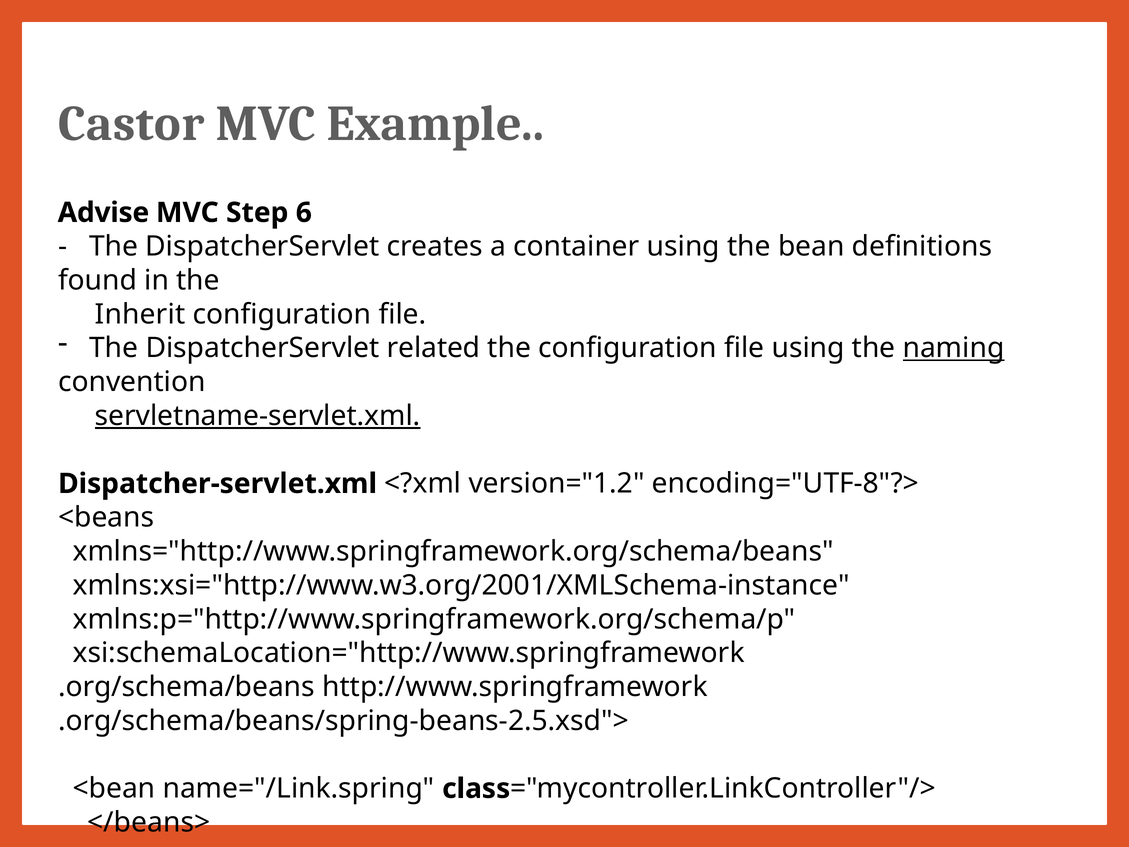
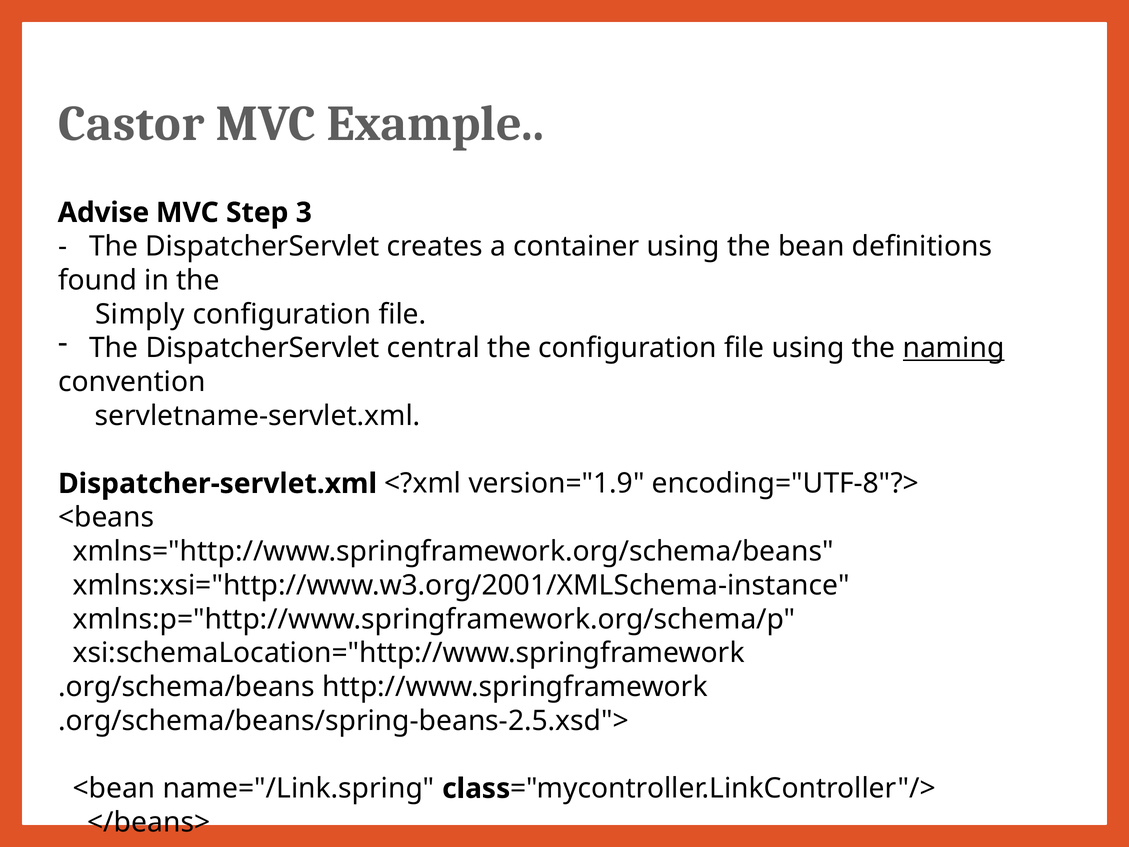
6: 6 -> 3
Inherit: Inherit -> Simply
related: related -> central
servletname-servlet.xml underline: present -> none
version="1.2: version="1.2 -> version="1.9
